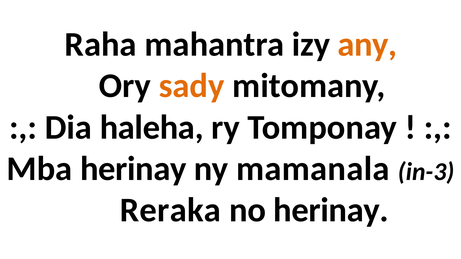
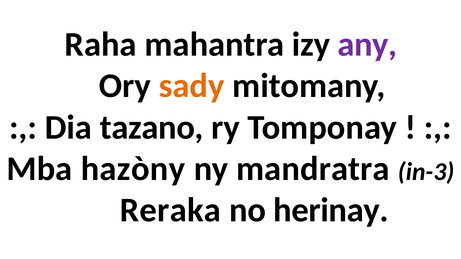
any colour: orange -> purple
haleha: haleha -> tazano
Mba herinay: herinay -> hazòny
mamanala: mamanala -> mandratra
